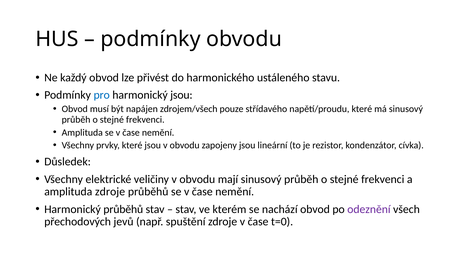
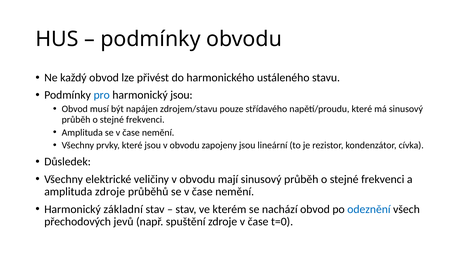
zdrojem/všech: zdrojem/všech -> zdrojem/stavu
Harmonický průběhů: průběhů -> základní
odeznění colour: purple -> blue
